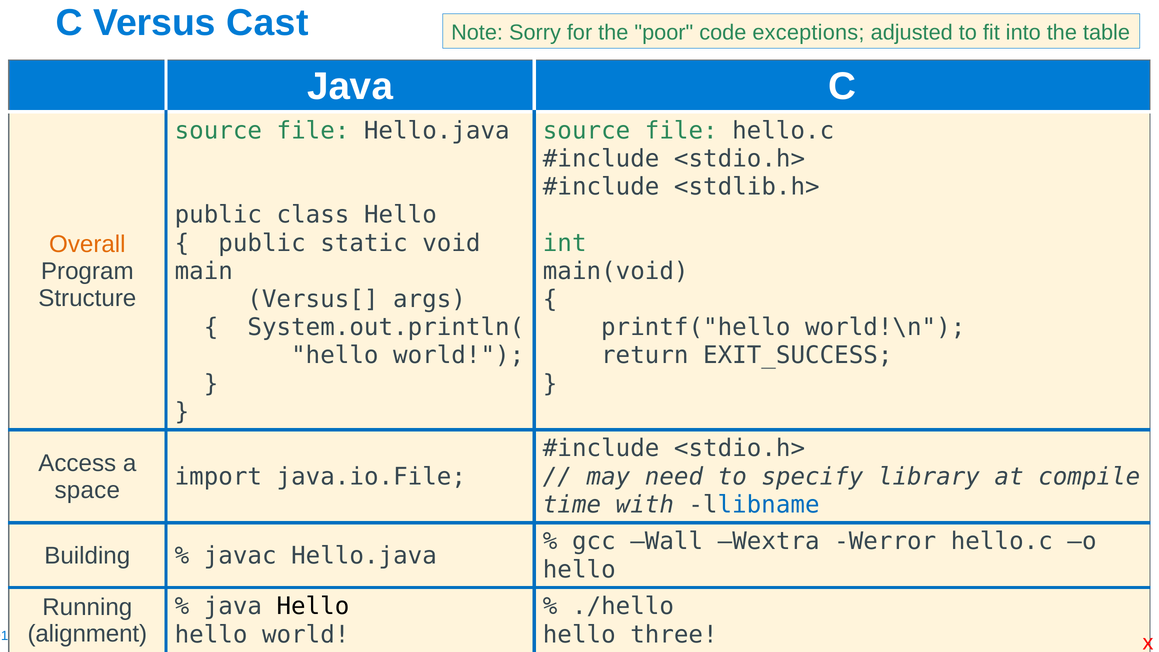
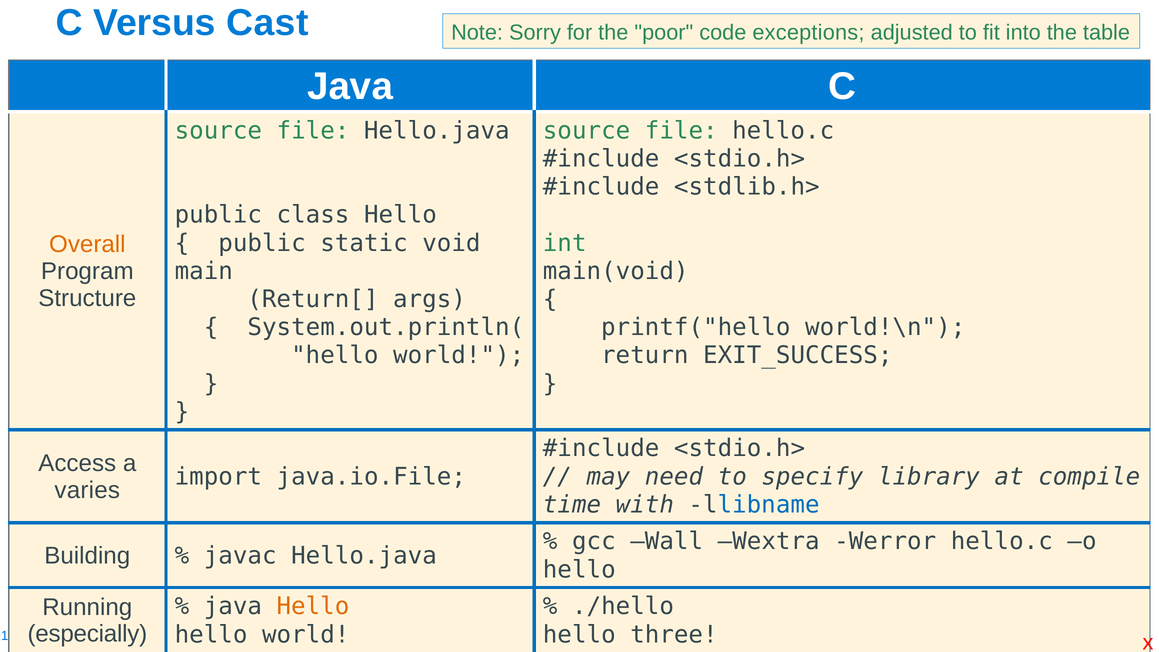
Versus[: Versus[ -> Return[
space: space -> varies
Hello at (313, 606) colour: black -> orange
alignment: alignment -> especially
